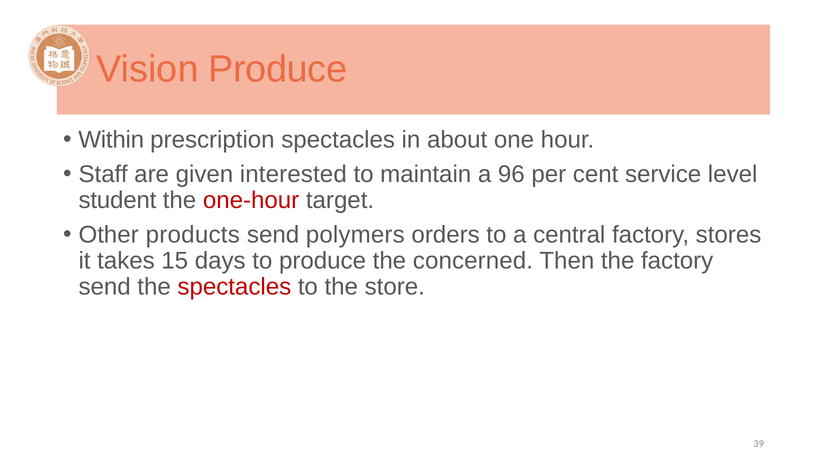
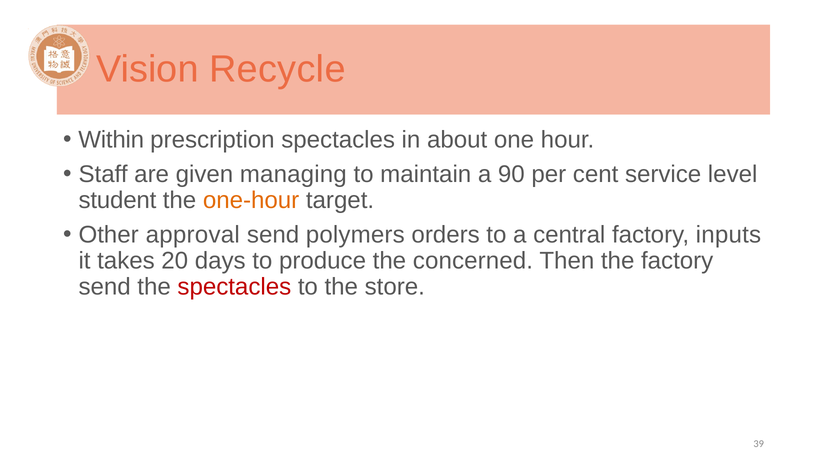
Vision Produce: Produce -> Recycle
interested: interested -> managing
96: 96 -> 90
one-hour colour: red -> orange
products: products -> approval
stores: stores -> inputs
15: 15 -> 20
